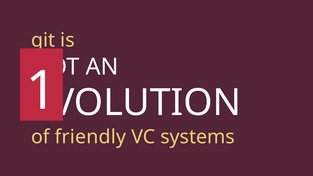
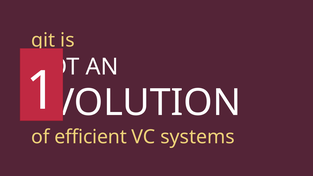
friendly: friendly -> efficient
